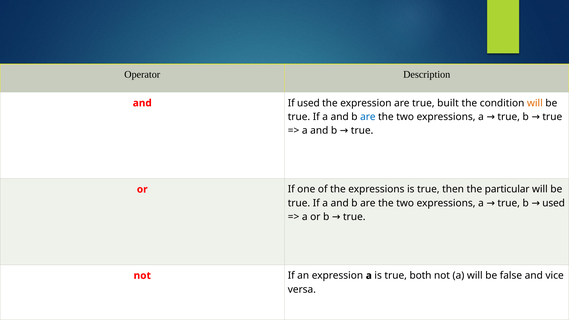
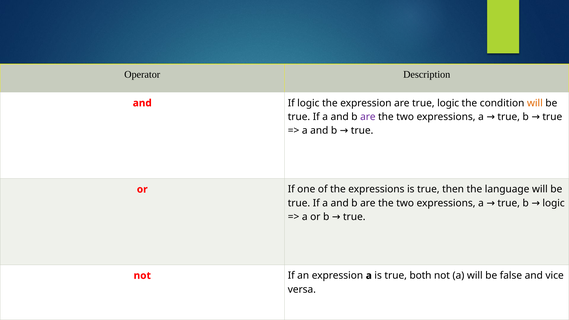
If used: used -> logic
true built: built -> logic
are at (368, 117) colour: blue -> purple
particular: particular -> language
b used: used -> logic
